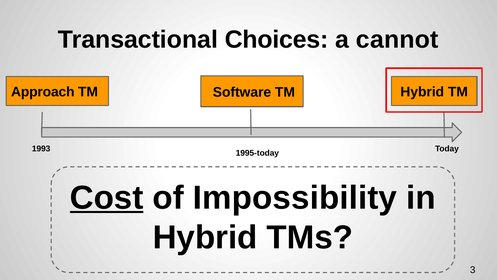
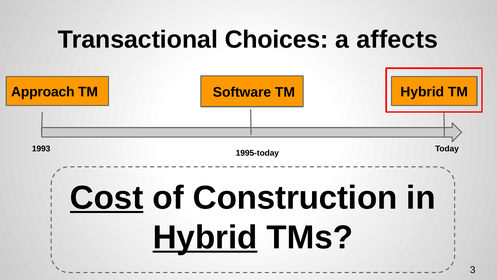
cannot: cannot -> affects
Impossibility: Impossibility -> Construction
Hybrid at (205, 237) underline: none -> present
